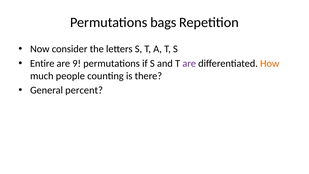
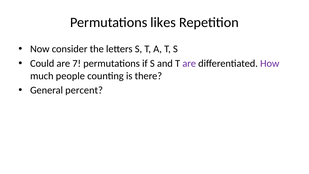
bags: bags -> likes
Entire: Entire -> Could
9: 9 -> 7
How colour: orange -> purple
